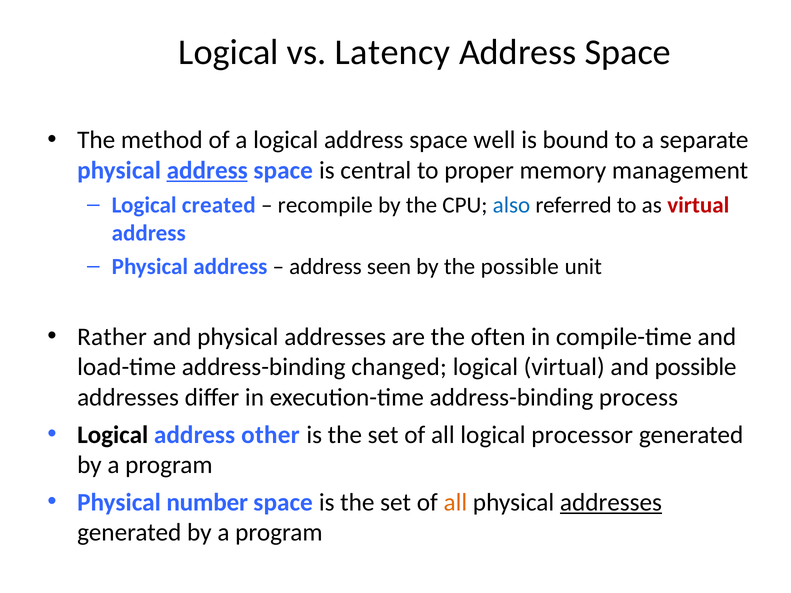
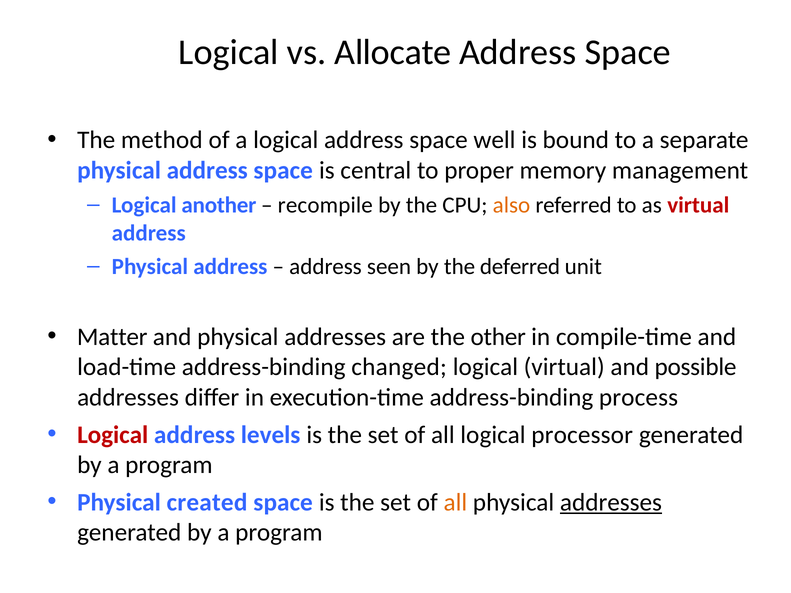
Latency: Latency -> Allocate
address at (207, 170) underline: present -> none
created: created -> another
also colour: blue -> orange
the possible: possible -> deferred
Rather: Rather -> Matter
often: often -> other
Logical at (113, 435) colour: black -> red
other: other -> levels
number: number -> created
